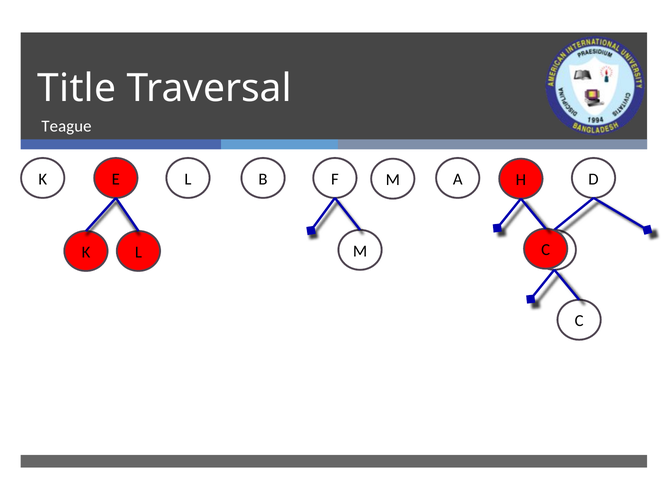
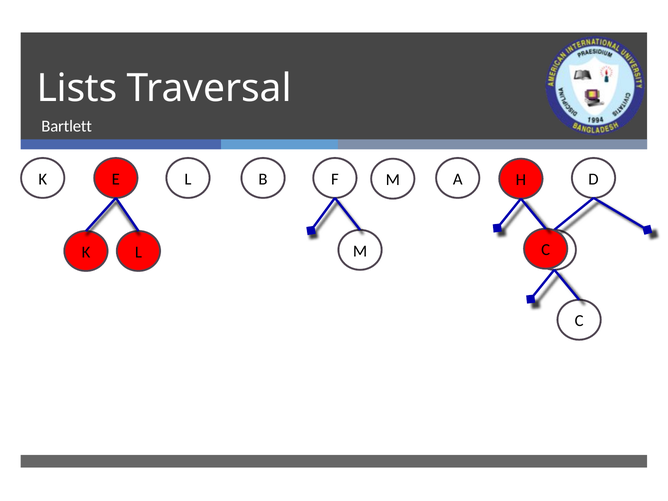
Title: Title -> Lists
Teague: Teague -> Bartlett
